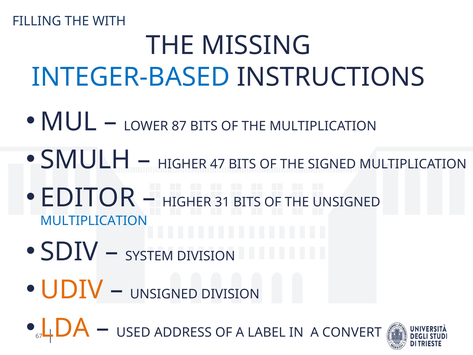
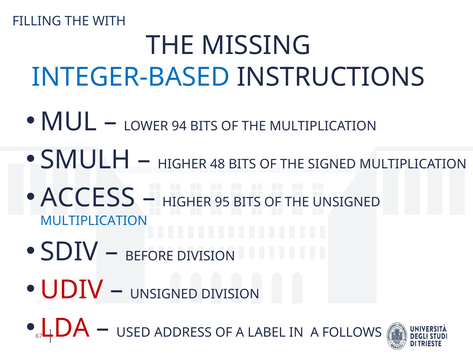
87: 87 -> 94
47: 47 -> 48
EDITOR: EDITOR -> ACCESS
31: 31 -> 95
SYSTEM: SYSTEM -> BEFORE
UDIV colour: orange -> red
LDA colour: orange -> red
CONVERT: CONVERT -> FOLLOWS
